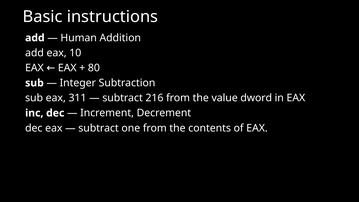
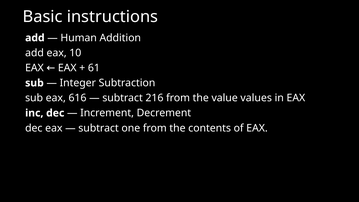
80: 80 -> 61
311: 311 -> 616
dword: dword -> values
